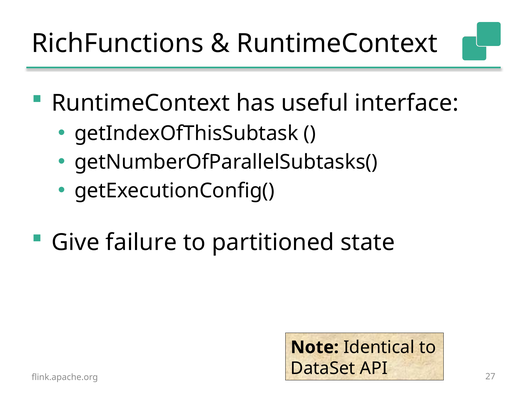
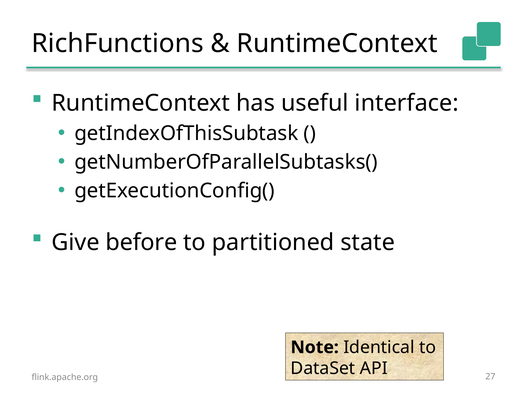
failure: failure -> before
